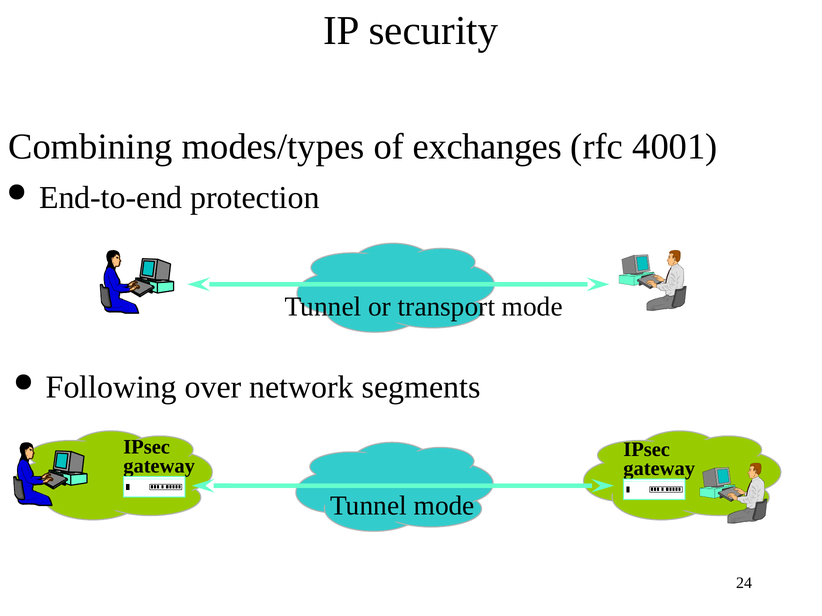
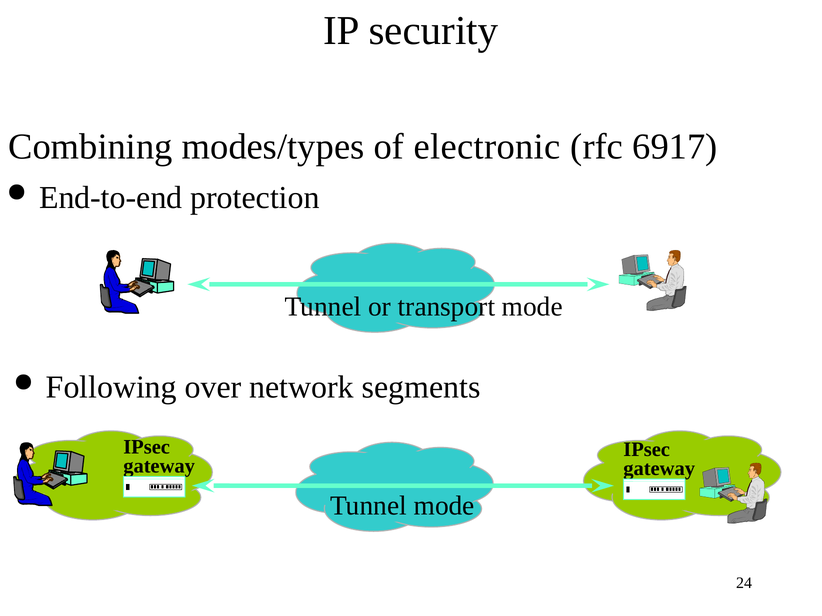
exchanges: exchanges -> electronic
4001: 4001 -> 6917
